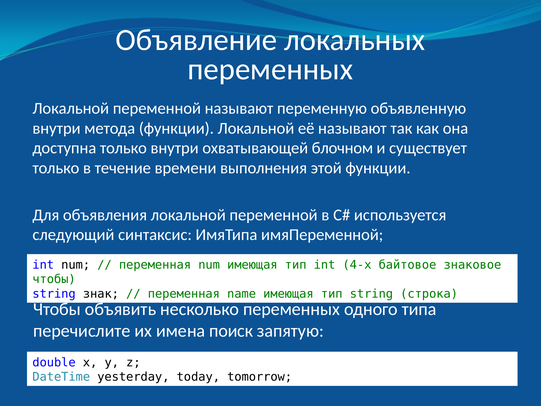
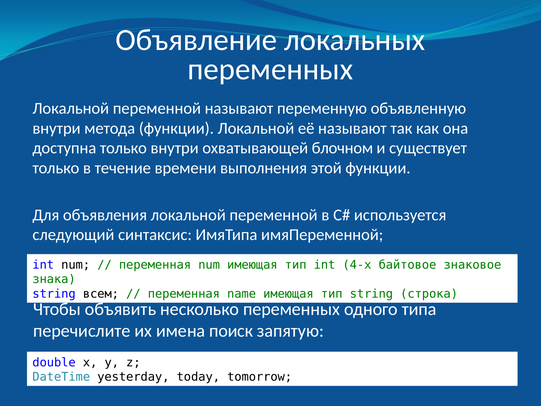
чтобы at (54, 279): чтобы -> знака
знак: знак -> всем
